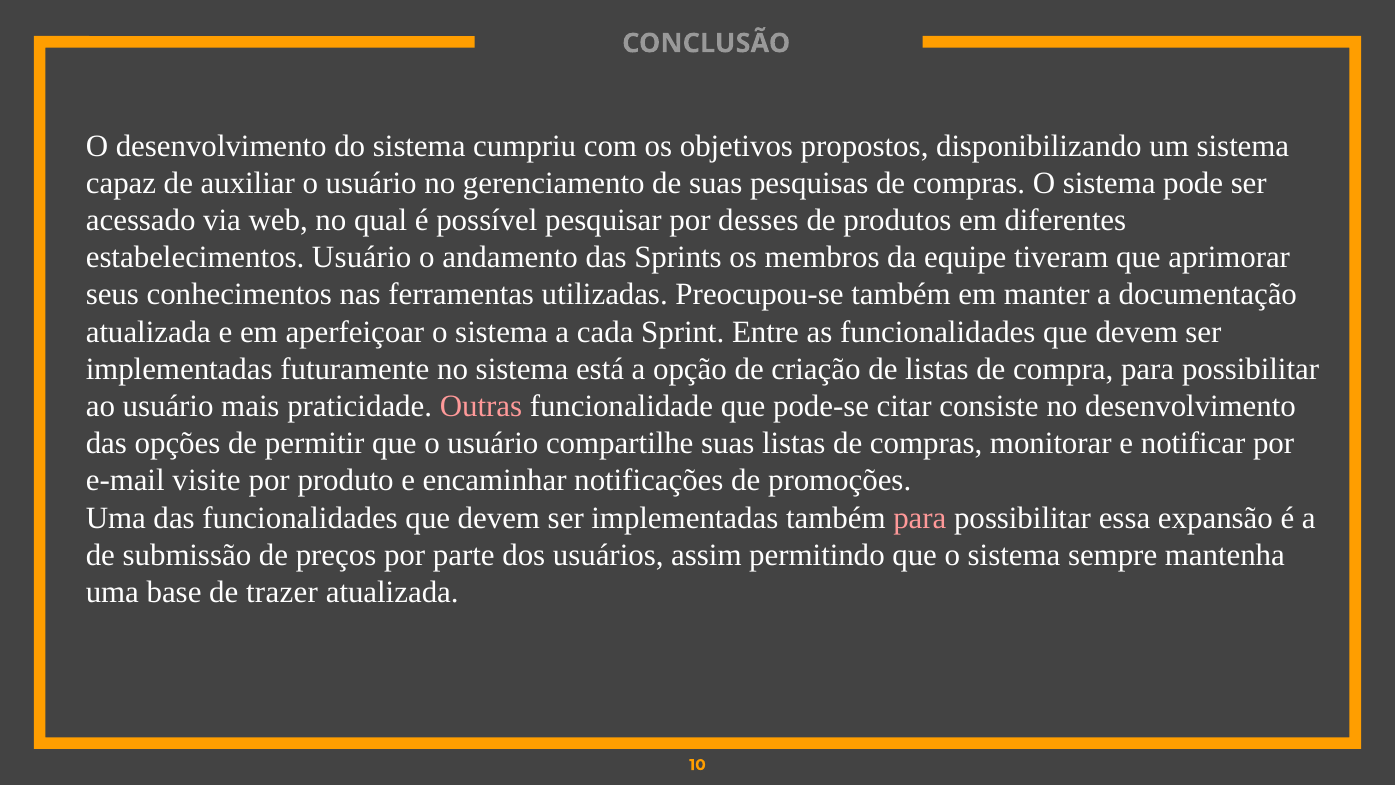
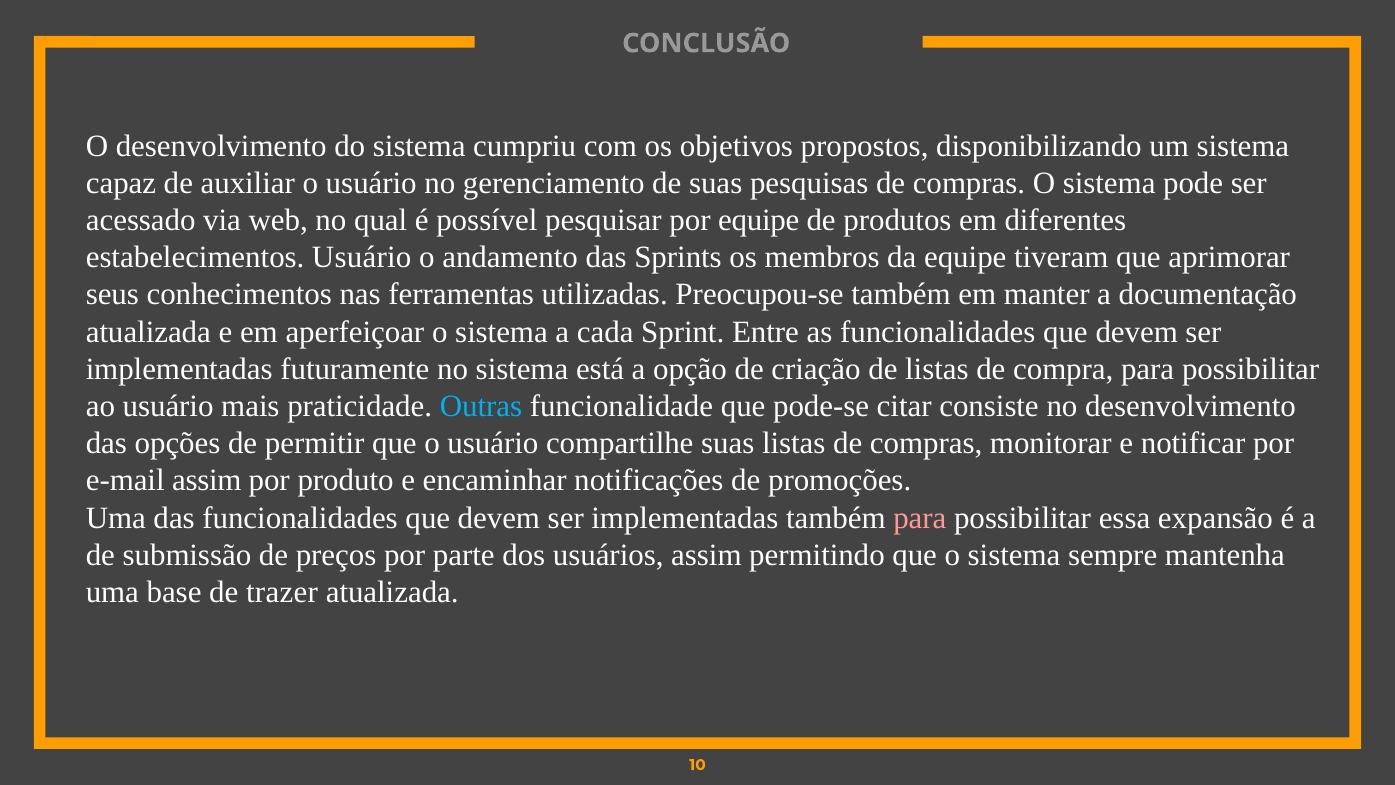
por desses: desses -> equipe
Outras colour: pink -> light blue
e-mail visite: visite -> assim
